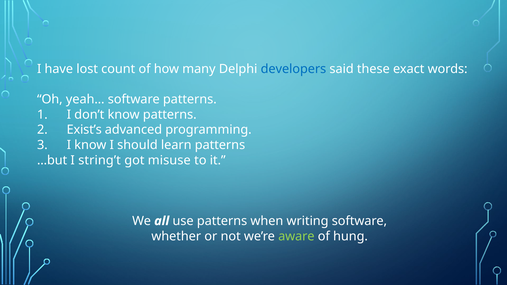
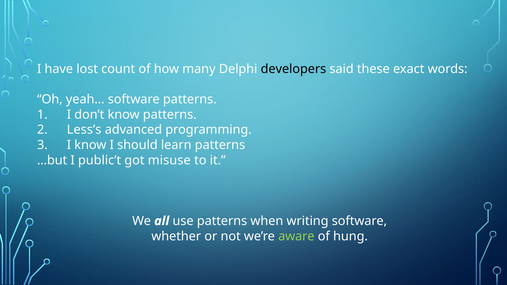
developers colour: blue -> black
Exist’s: Exist’s -> Less’s
string’t: string’t -> public’t
